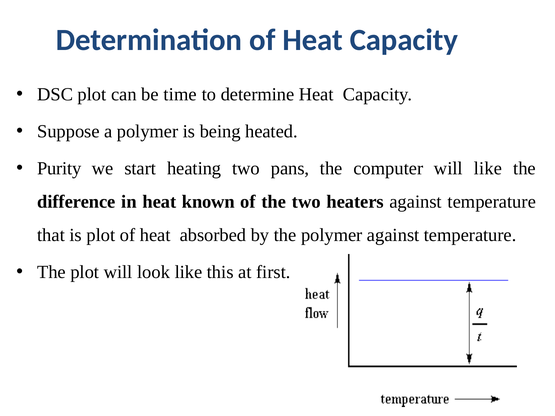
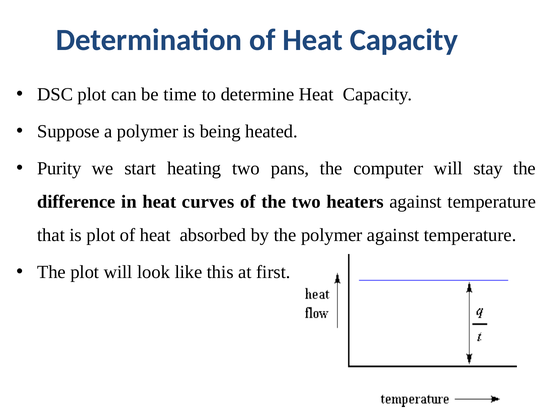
will like: like -> stay
known: known -> curves
